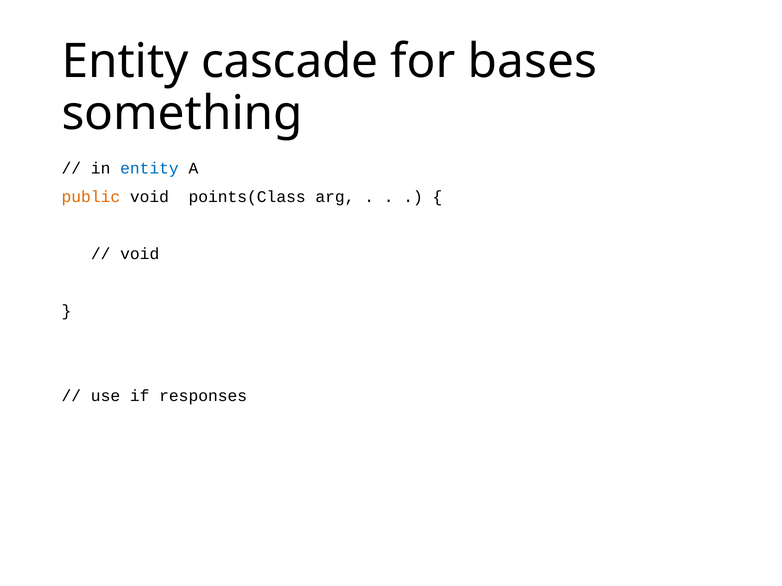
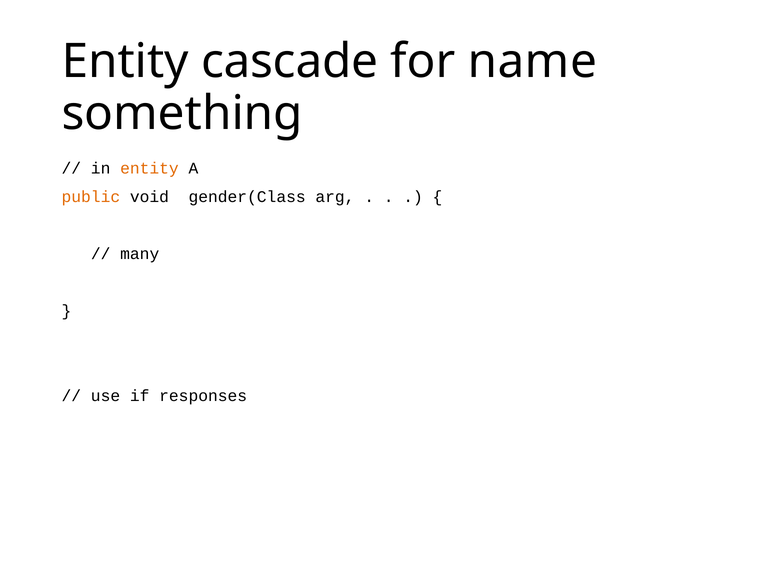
bases: bases -> name
entity at (149, 169) colour: blue -> orange
points(Class: points(Class -> gender(Class
void at (140, 254): void -> many
